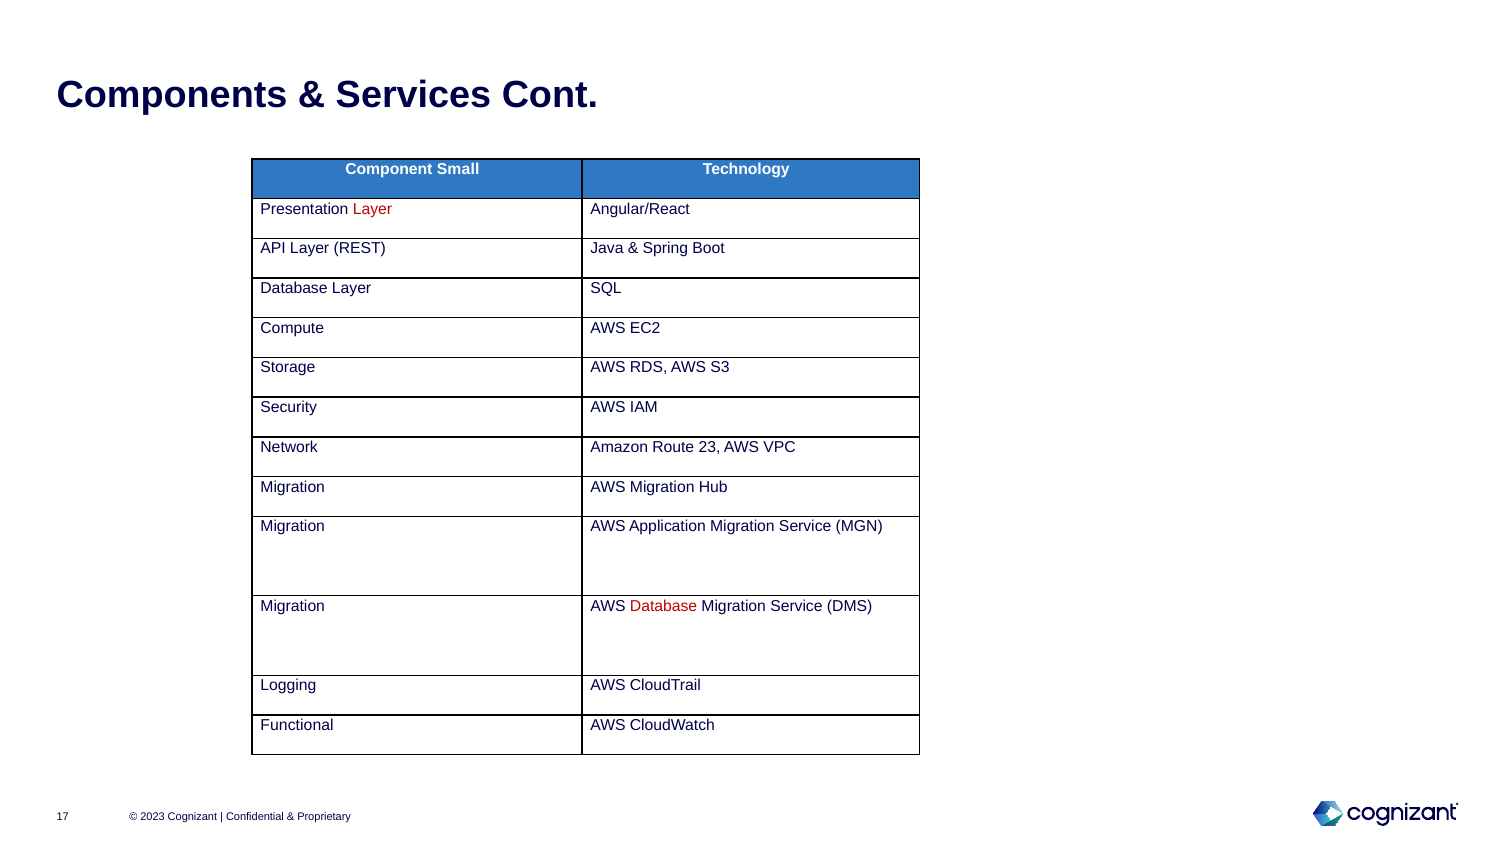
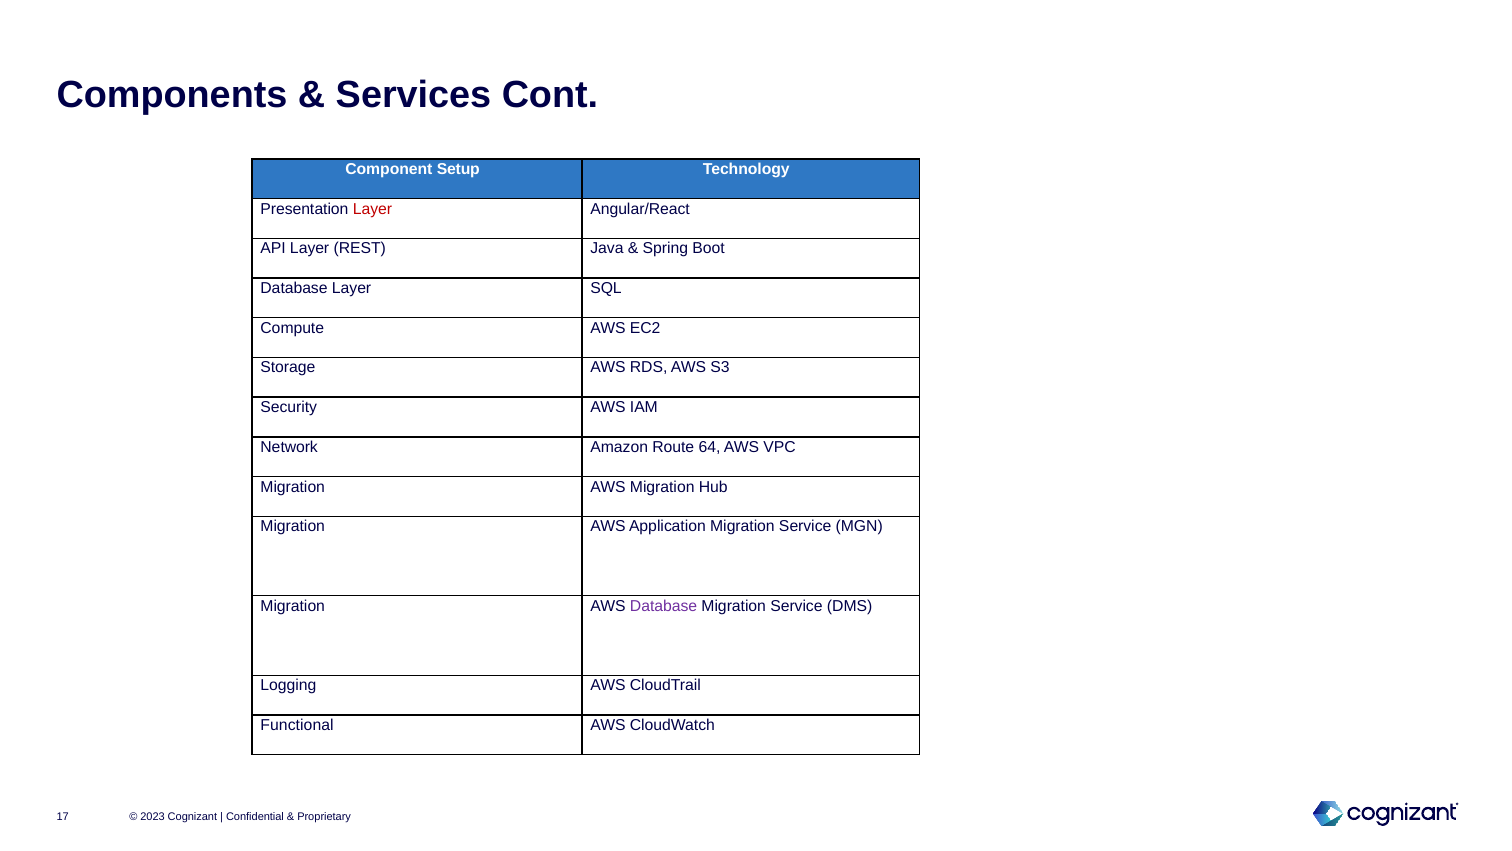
Small: Small -> Setup
23: 23 -> 64
Database at (664, 606) colour: red -> purple
